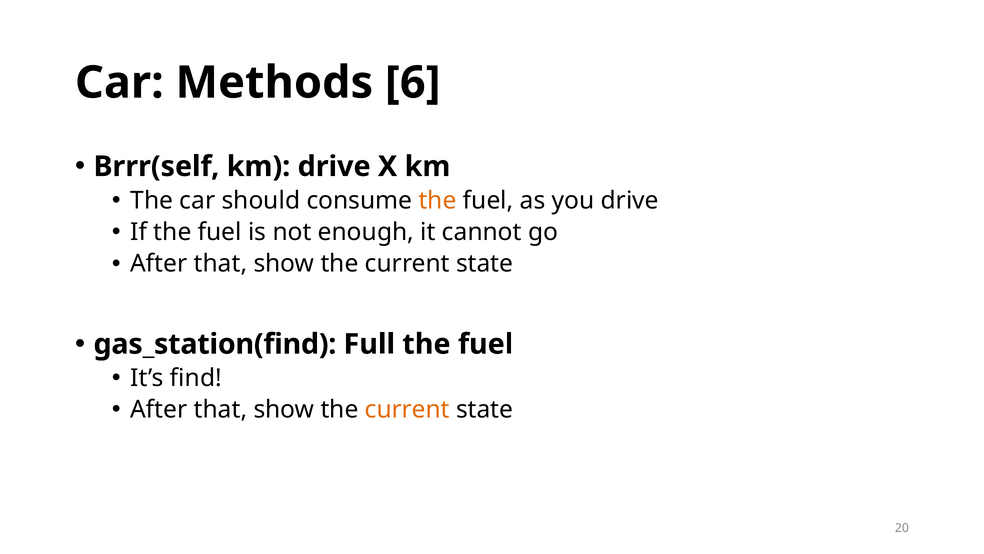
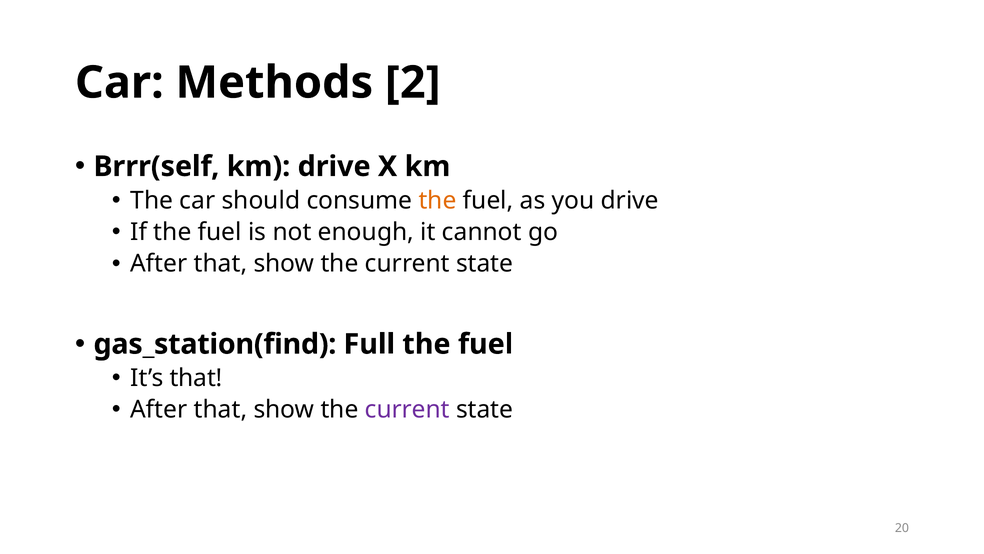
6: 6 -> 2
It’s find: find -> that
current at (407, 409) colour: orange -> purple
